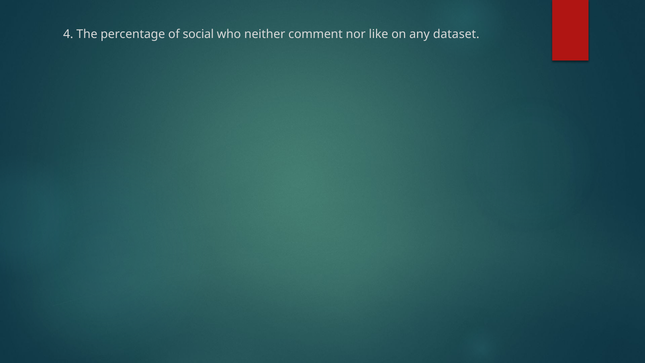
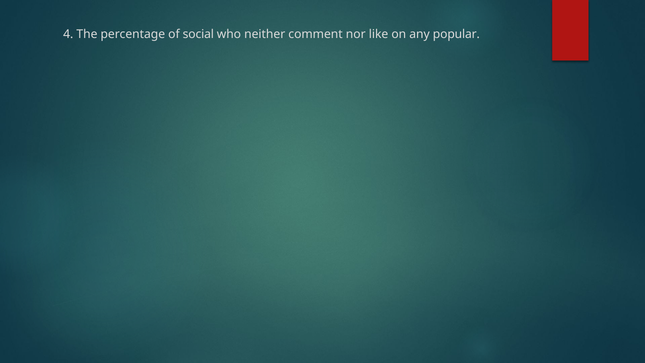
dataset: dataset -> popular
